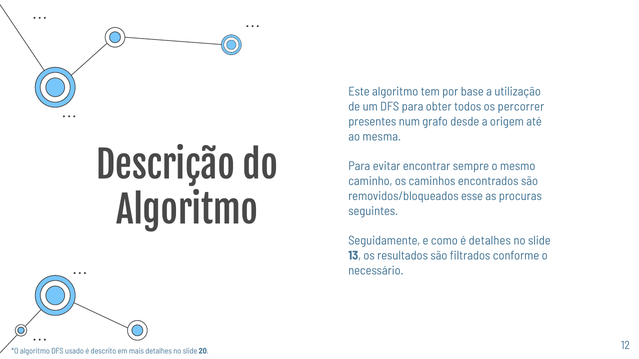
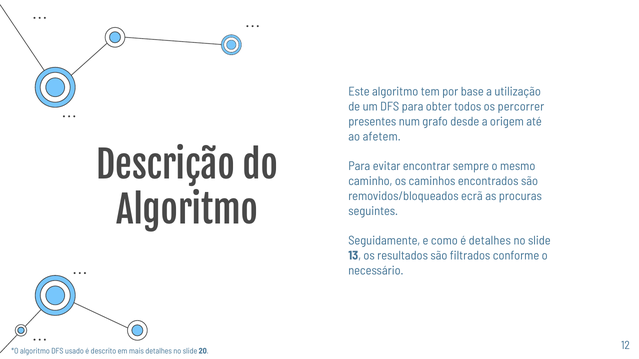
mesma: mesma -> afetem
esse: esse -> ecrã
